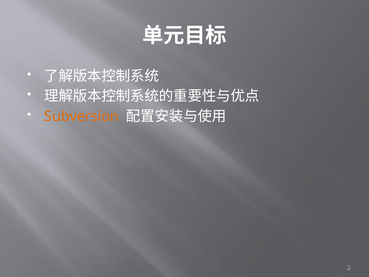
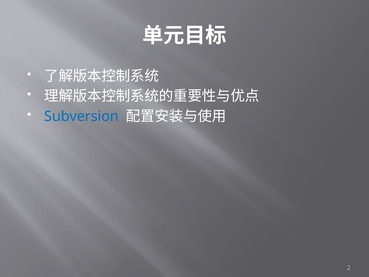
Subversion colour: orange -> blue
